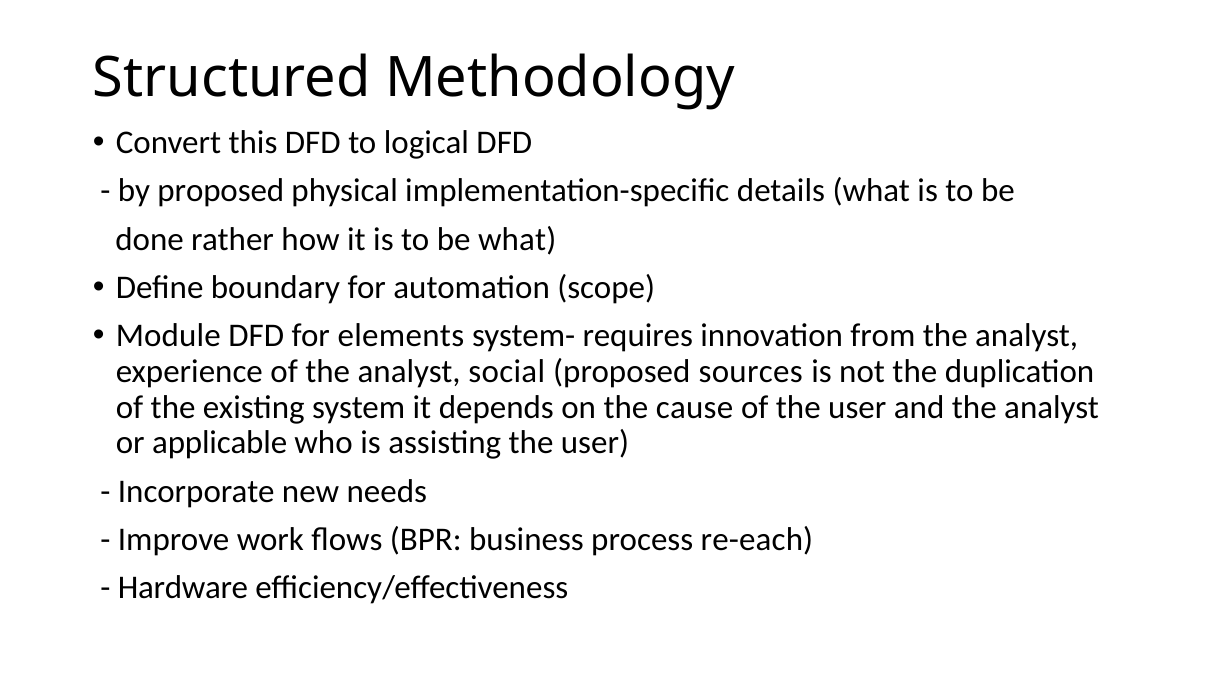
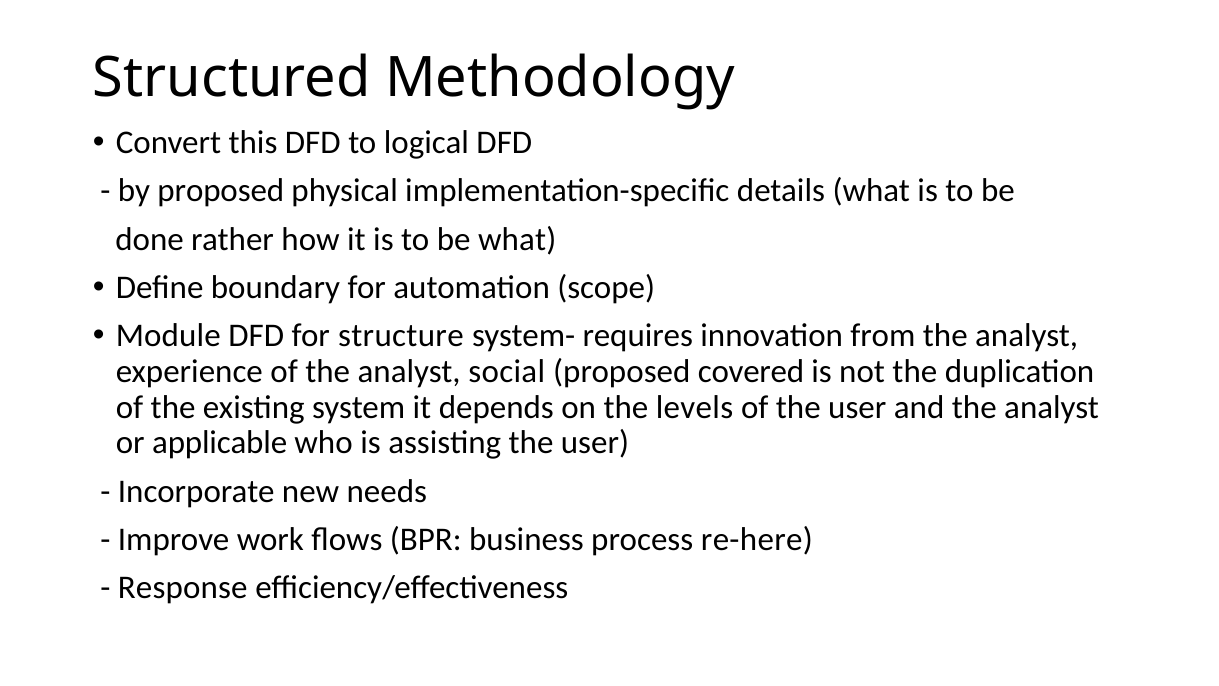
elements: elements -> structure
sources: sources -> covered
cause: cause -> levels
re-each: re-each -> re-here
Hardware: Hardware -> Response
